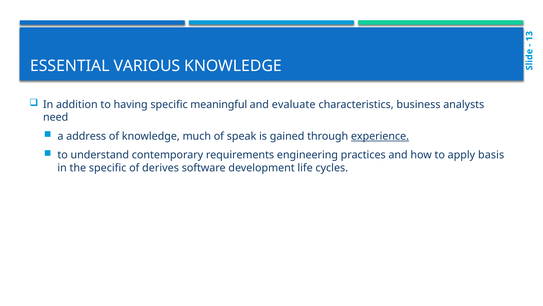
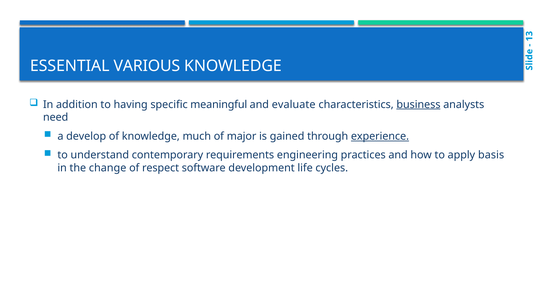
business underline: none -> present
address: address -> develop
speak: speak -> major
the specific: specific -> change
derives: derives -> respect
